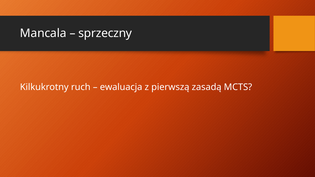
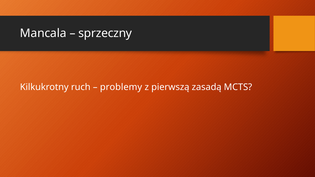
ewaluacja: ewaluacja -> problemy
